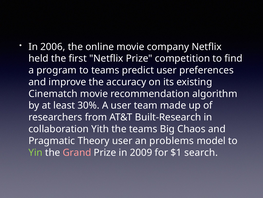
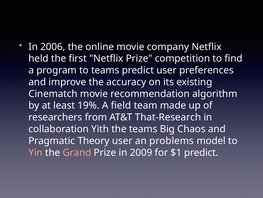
30%: 30% -> 19%
A user: user -> field
Built-Research: Built-Research -> That-Research
Yin colour: light green -> pink
$1 search: search -> predict
